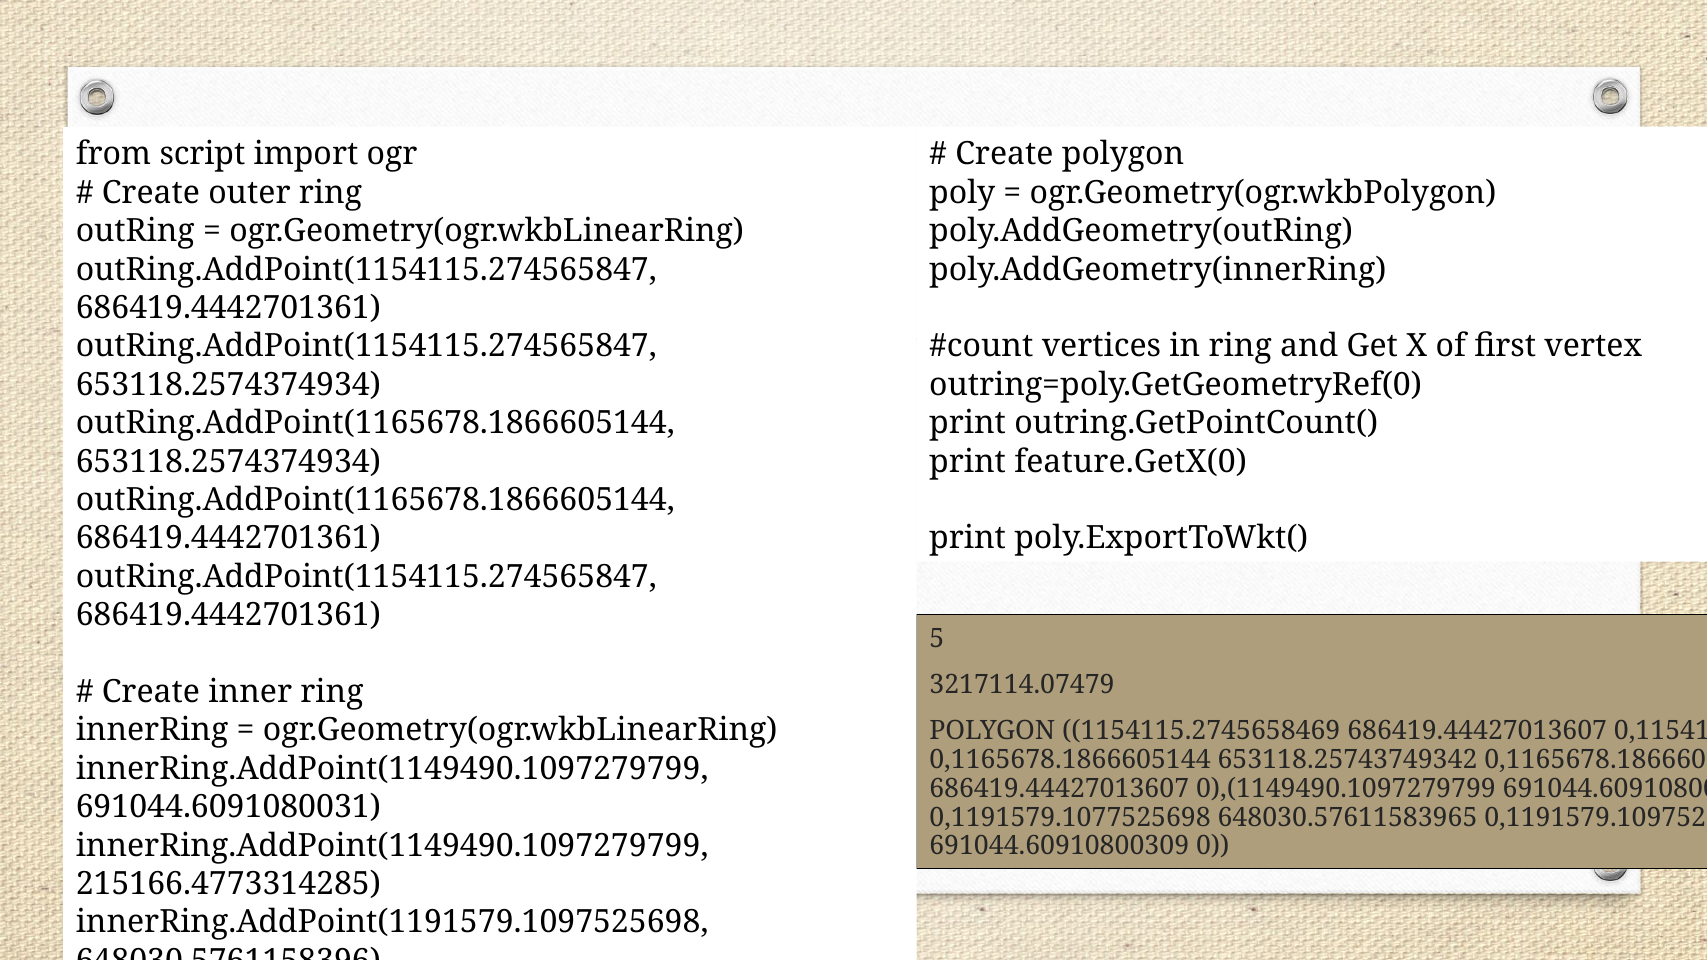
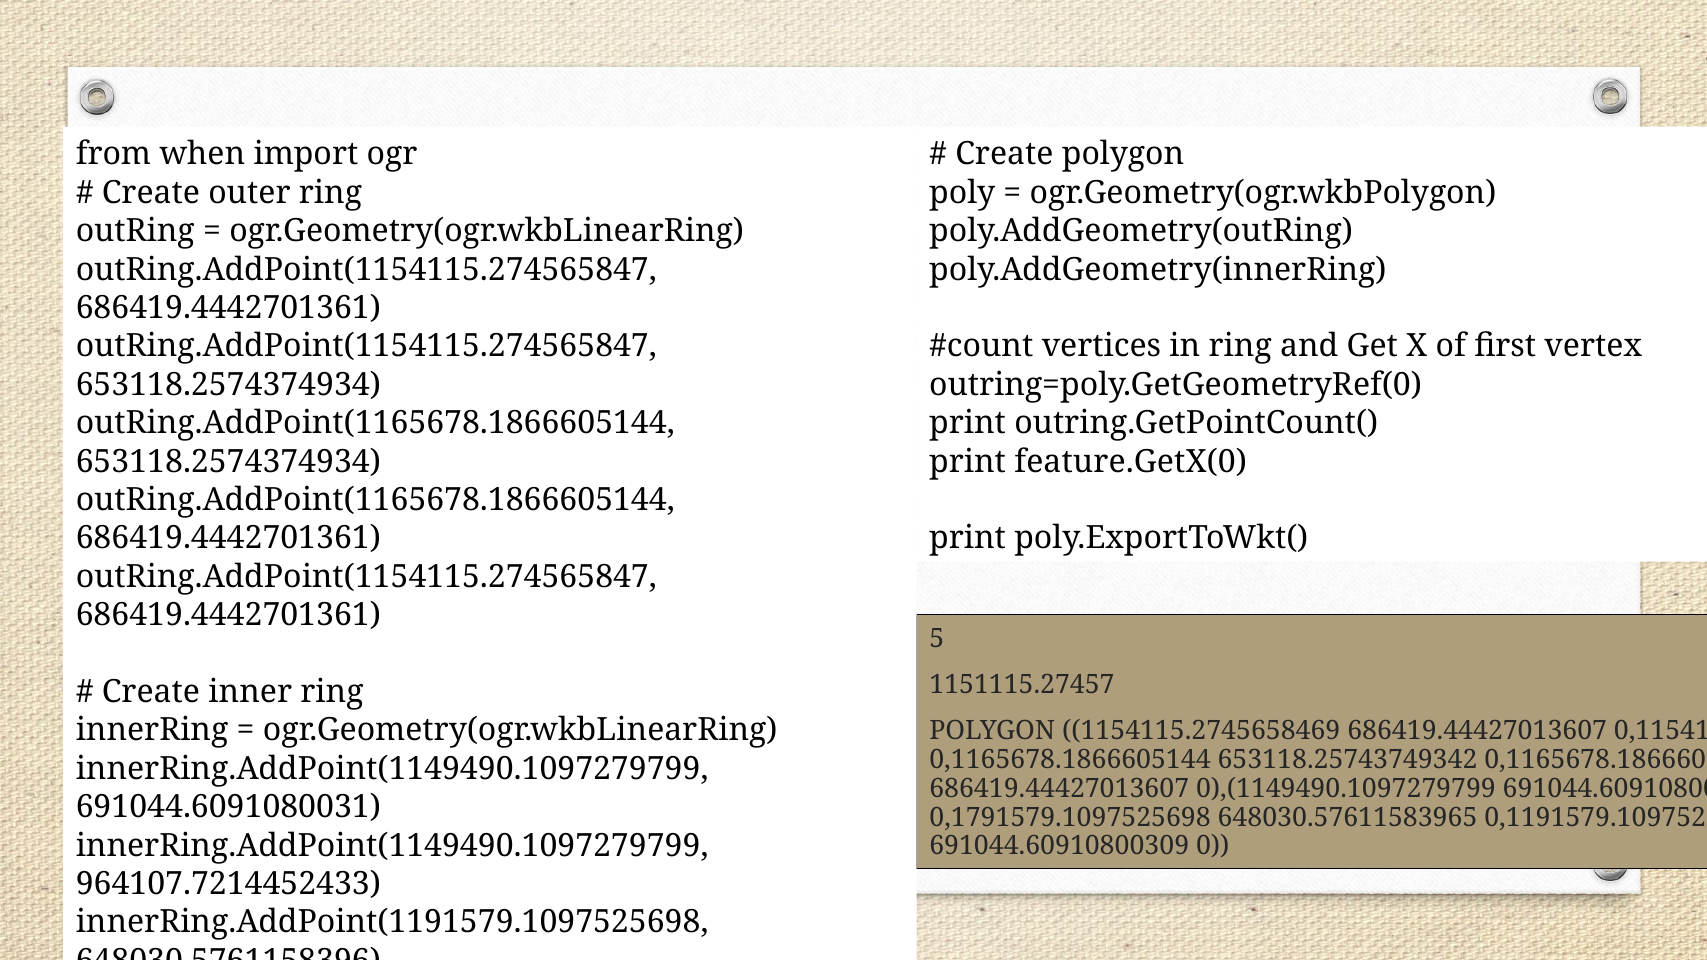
script: script -> when
3217114.07479: 3217114.07479 -> 1151115.27457
0,1191579.1077525698: 0,1191579.1077525698 -> 0,1791579.1097525698
215166.4773314285: 215166.4773314285 -> 964107.7214452433
